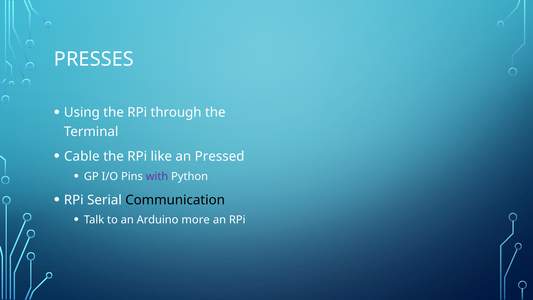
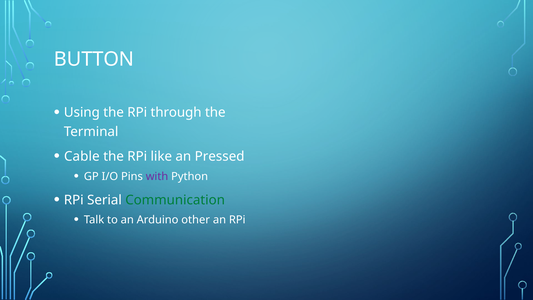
PRESSES: PRESSES -> BUTTON
Communication colour: black -> green
more: more -> other
